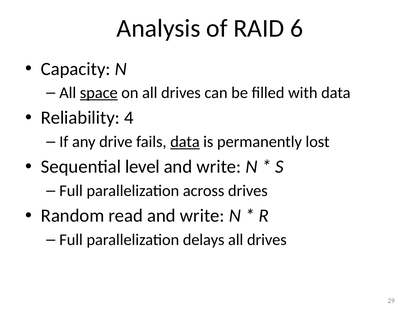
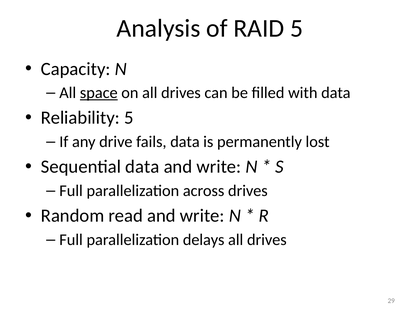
RAID 6: 6 -> 5
Reliability 4: 4 -> 5
data at (185, 142) underline: present -> none
Sequential level: level -> data
